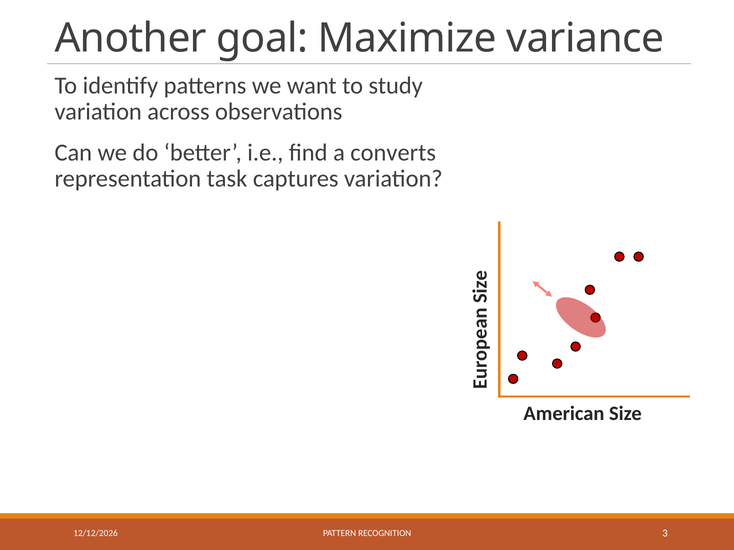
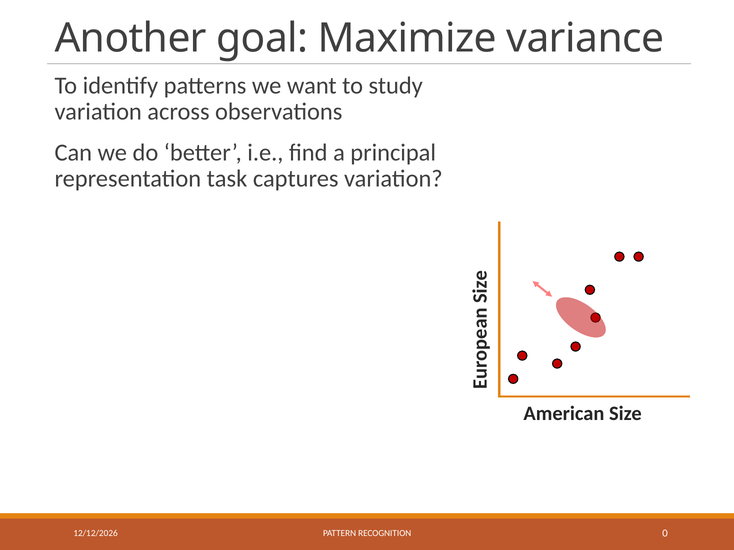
converts: converts -> principal
3: 3 -> 0
